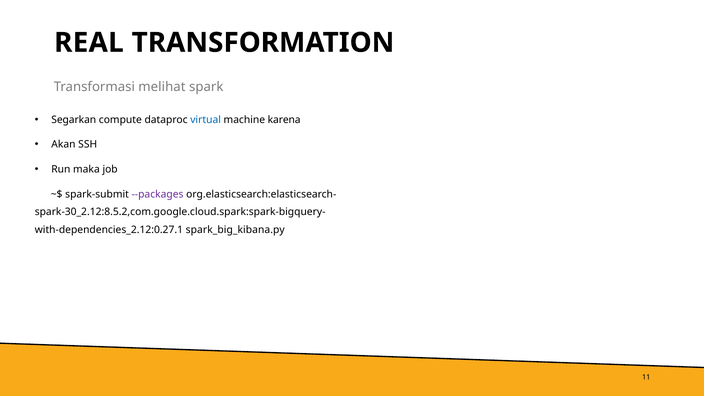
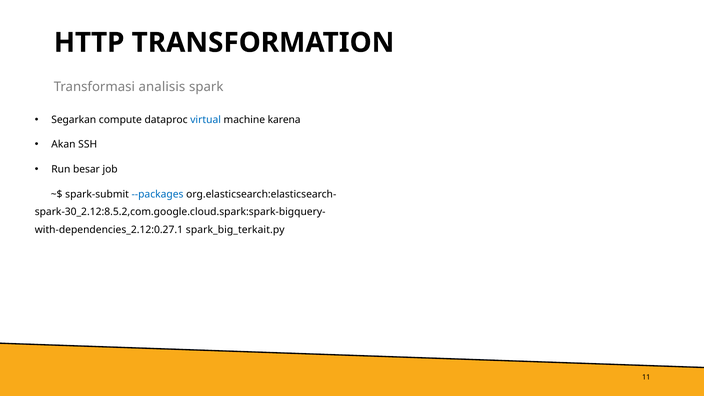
REAL: REAL -> HTTP
melihat: melihat -> analisis
maka: maka -> besar
--packages colour: purple -> blue
spark_big_kibana.py: spark_big_kibana.py -> spark_big_terkait.py
